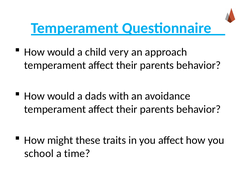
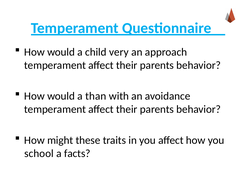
dads: dads -> than
time: time -> facts
